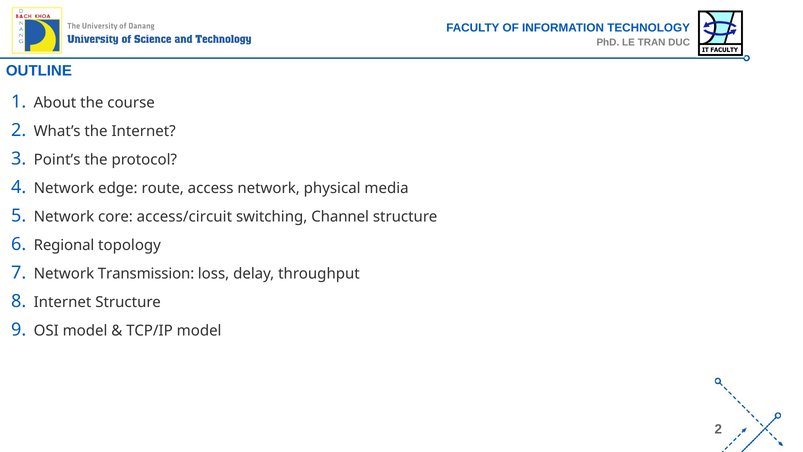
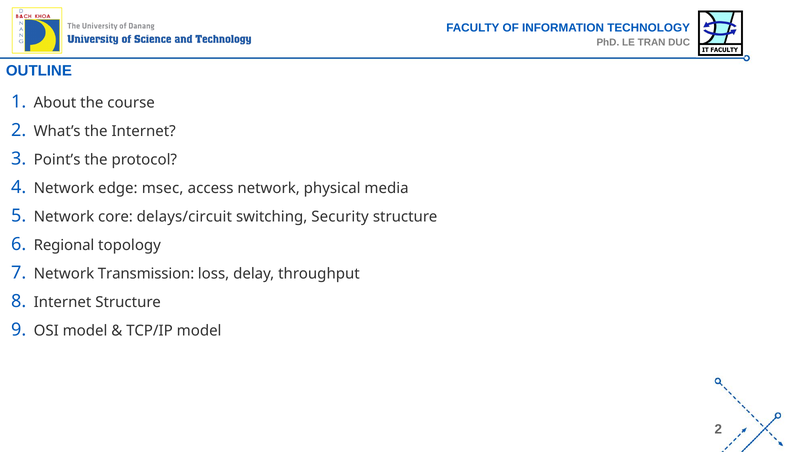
route: route -> msec
access/circuit: access/circuit -> delays/circuit
Channel: Channel -> Security
